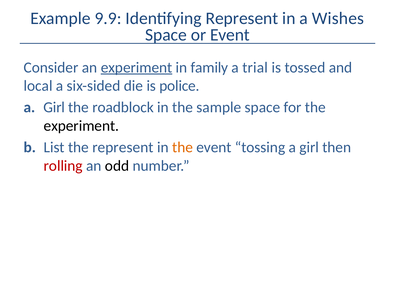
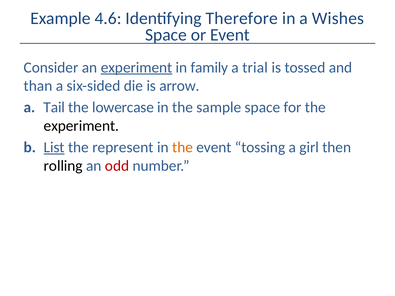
9.9: 9.9 -> 4.6
Identifying Represent: Represent -> Therefore
local: local -> than
police: police -> arrow
Girl at (54, 108): Girl -> Tail
roadblock: roadblock -> lowercase
List underline: none -> present
rolling colour: red -> black
odd colour: black -> red
